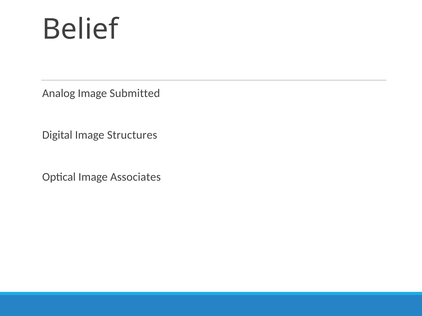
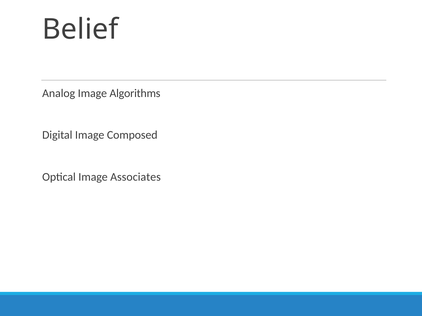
Submitted: Submitted -> Algorithms
Structures: Structures -> Composed
